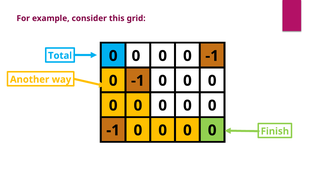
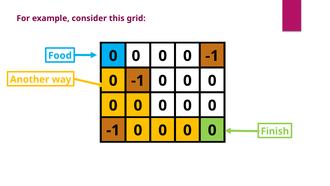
Total: Total -> Food
